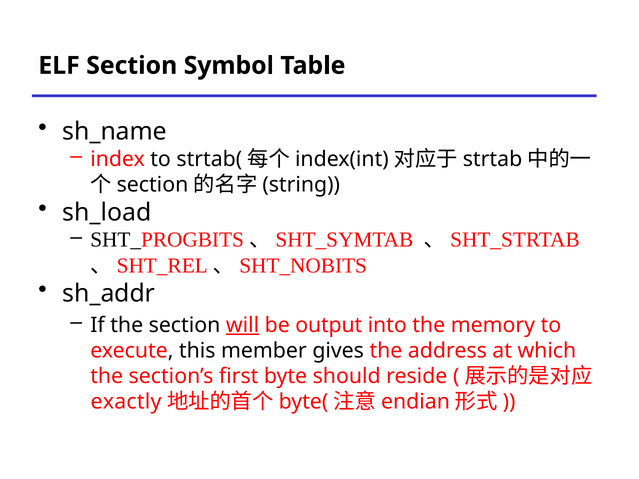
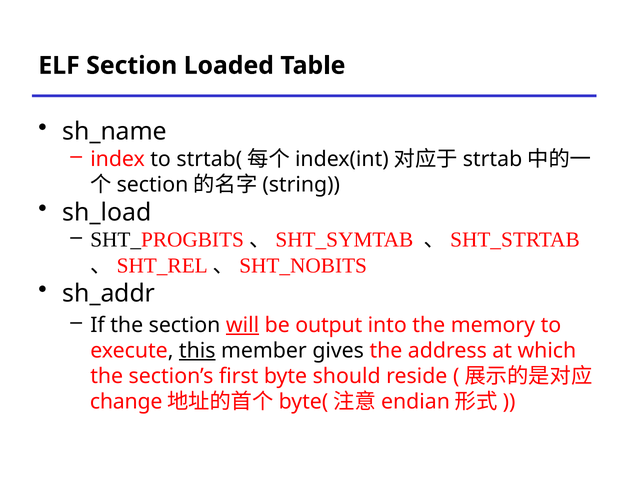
Symbol: Symbol -> Loaded
this underline: none -> present
exactly: exactly -> change
